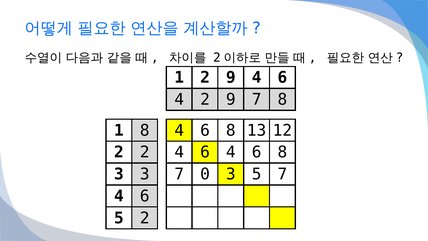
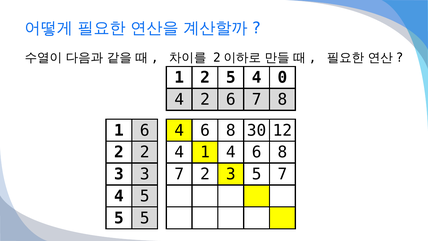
1 2 9: 9 -> 5
6 at (282, 78): 6 -> 0
4 2 9: 9 -> 6
1 8: 8 -> 6
13: 13 -> 30
6 at (205, 152): 6 -> 1
7 0: 0 -> 2
6 at (145, 196): 6 -> 5
2 at (145, 218): 2 -> 5
